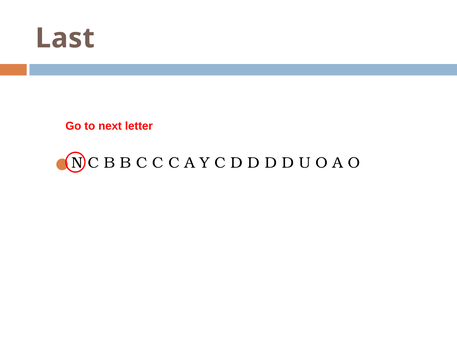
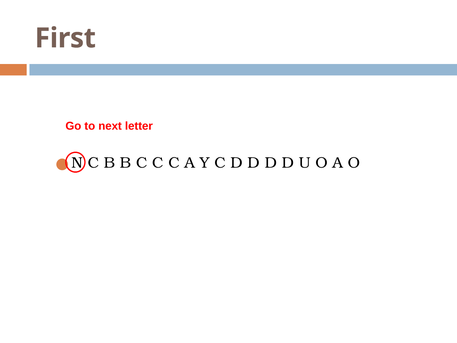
Last: Last -> First
